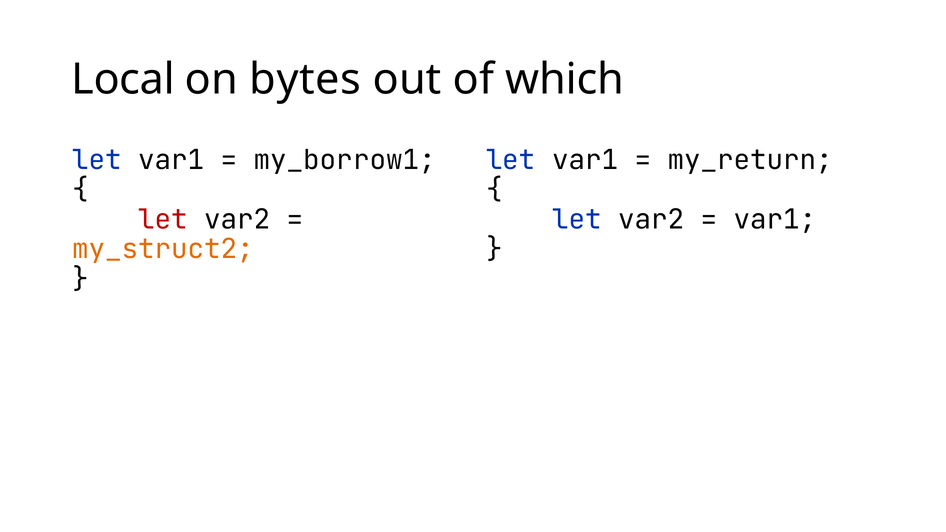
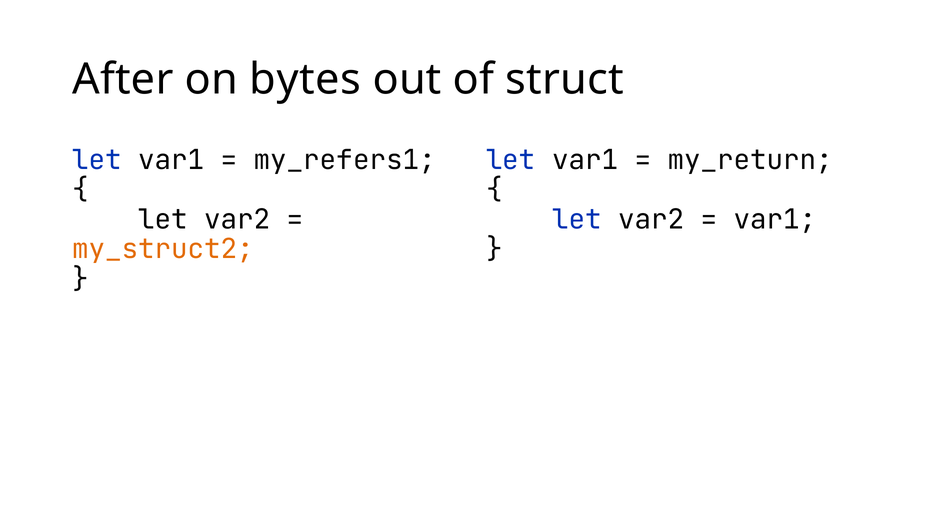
Local: Local -> After
which: which -> struct
my_borrow1: my_borrow1 -> my_refers1
let at (163, 220) colour: red -> black
